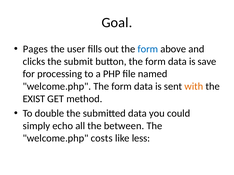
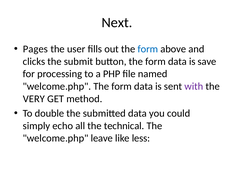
Goal: Goal -> Next
with colour: orange -> purple
EXIST: EXIST -> VERY
between: between -> technical
costs: costs -> leave
